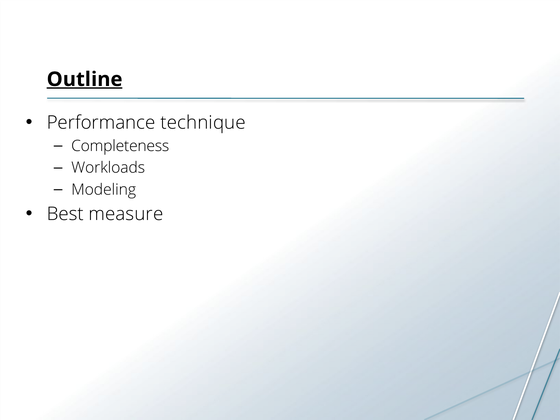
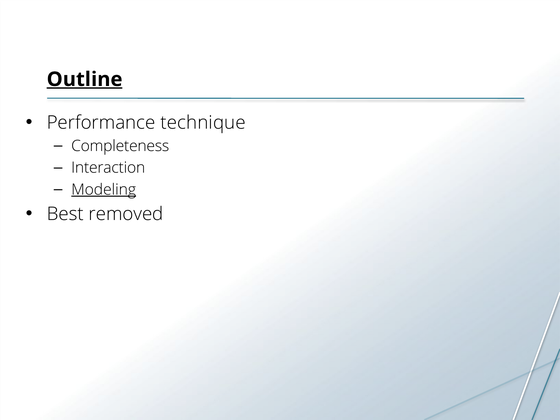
Workloads: Workloads -> Interaction
Modeling underline: none -> present
measure: measure -> removed
